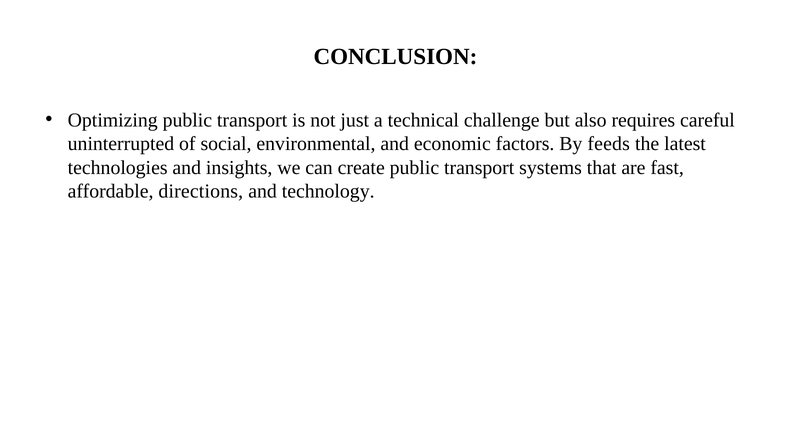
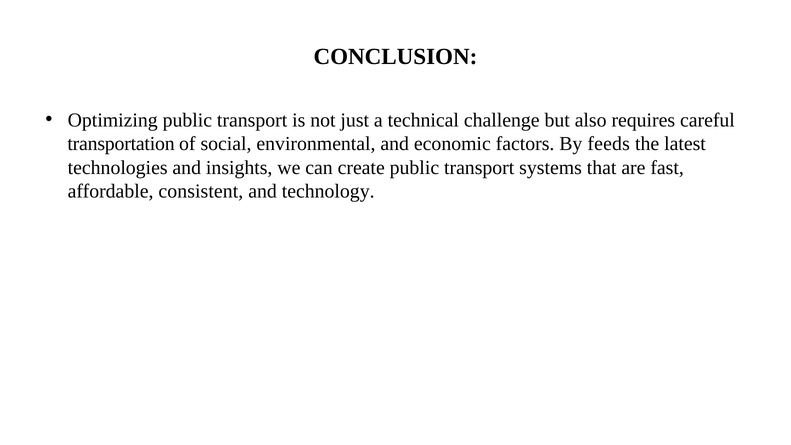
uninterrupted: uninterrupted -> transportation
directions: directions -> consistent
